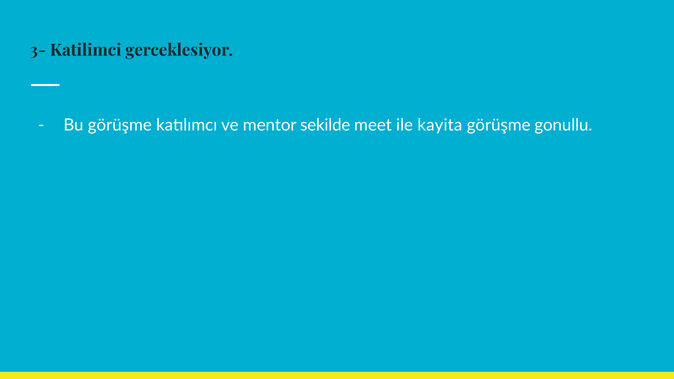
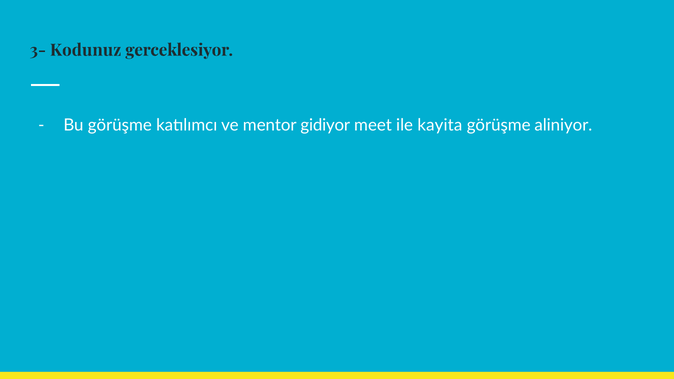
Katilimci: Katilimci -> Kodunuz
sekilde: sekilde -> gidiyor
gonullu: gonullu -> aliniyor
